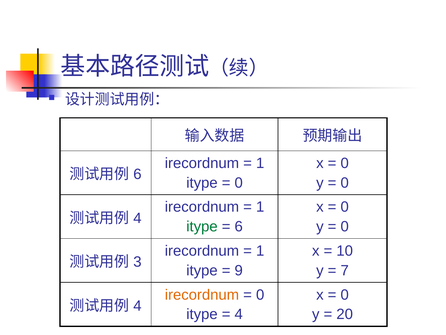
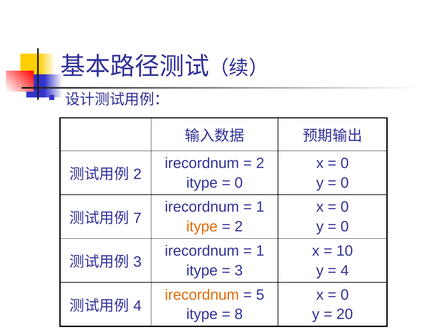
1 at (260, 163): 1 -> 2
6 at (137, 174): 6 -> 2
4 at (137, 218): 4 -> 7
itype at (202, 226) colour: green -> orange
6 at (239, 226): 6 -> 2
9 at (239, 270): 9 -> 3
7 at (345, 270): 7 -> 4
0 at (260, 294): 0 -> 5
4 at (239, 314): 4 -> 8
